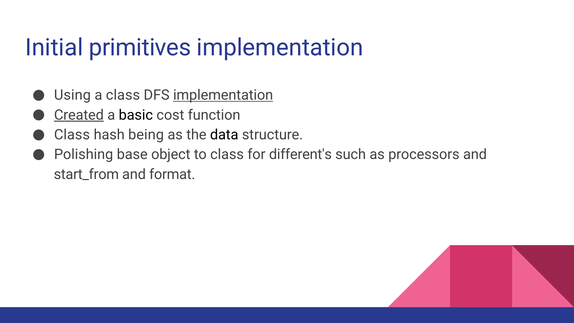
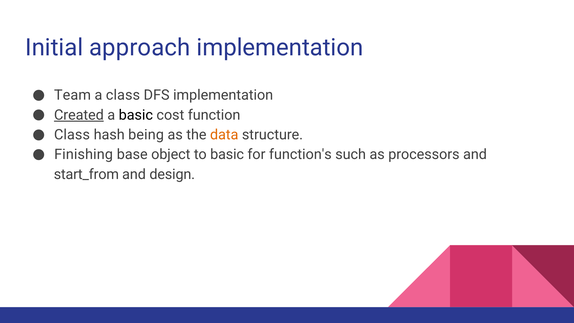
primitives: primitives -> approach
Using: Using -> Team
implementation at (223, 95) underline: present -> none
data colour: black -> orange
Polishing: Polishing -> Finishing
to class: class -> basic
different's: different's -> function's
format: format -> design
